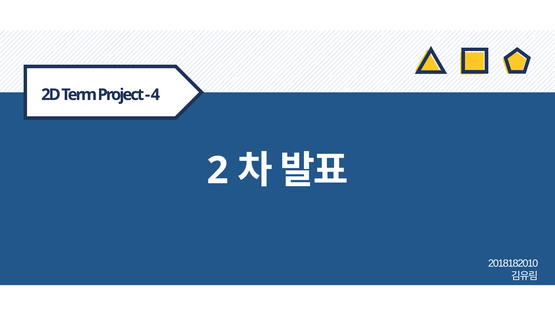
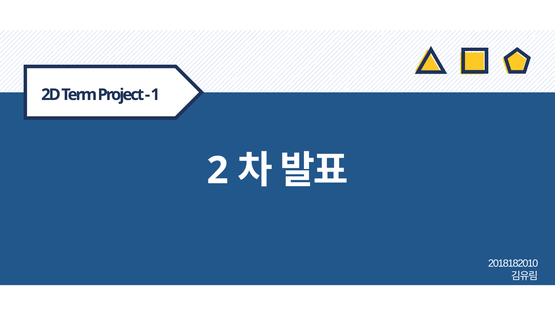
4: 4 -> 1
